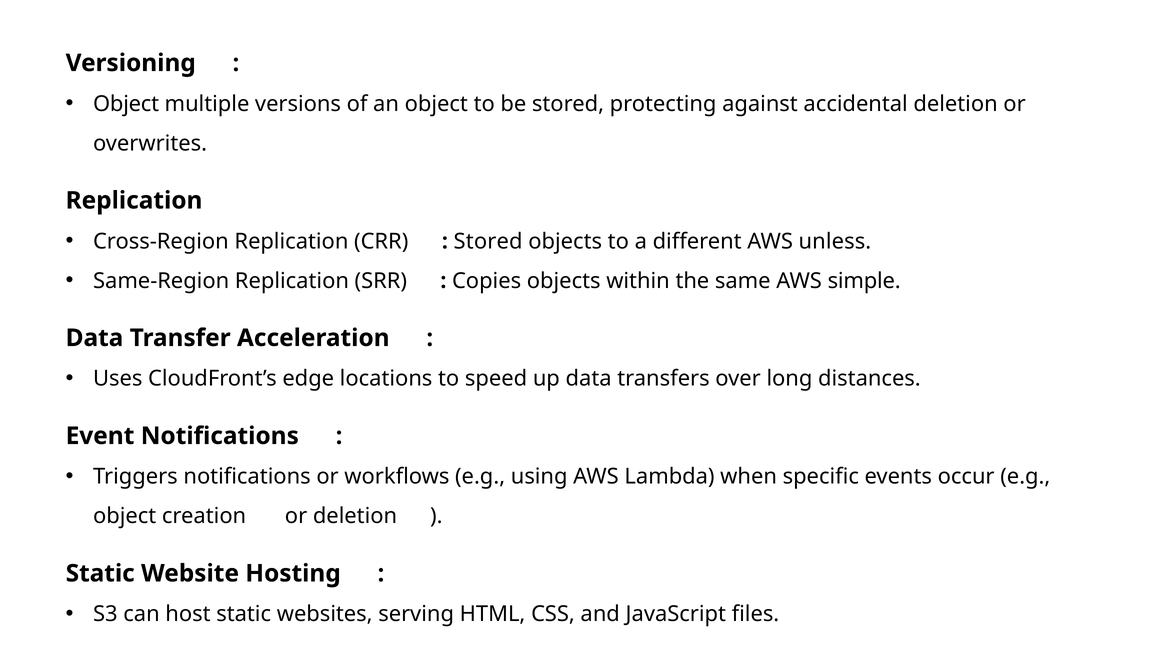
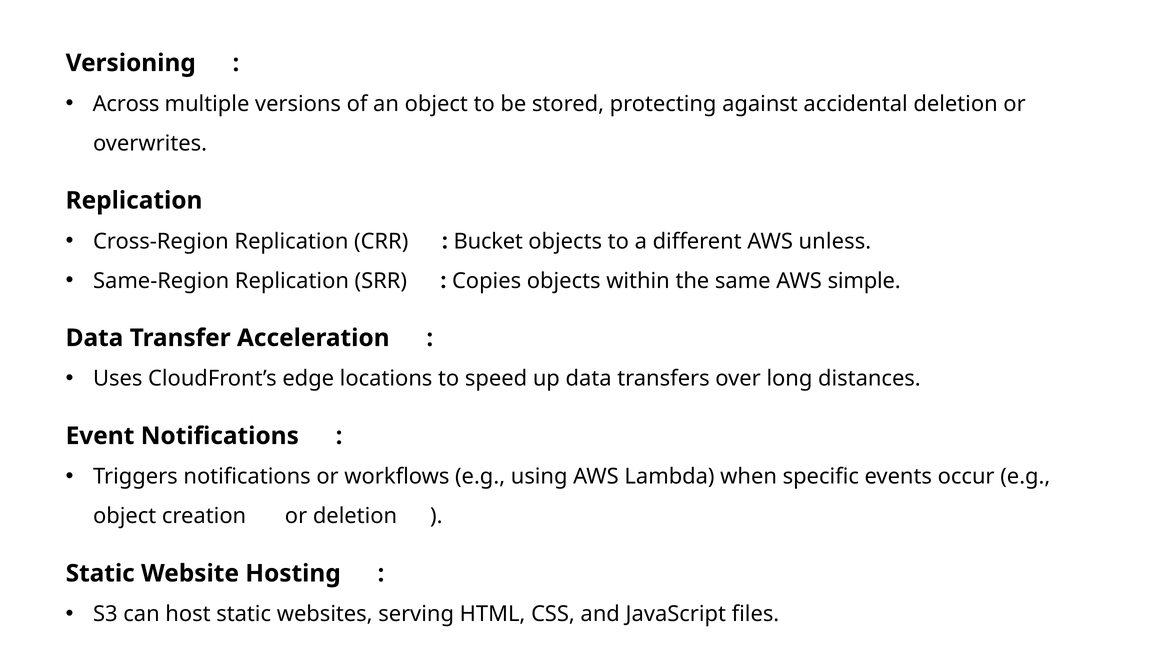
Object at (126, 104): Object -> Across
Stored at (488, 241): Stored -> Bucket
